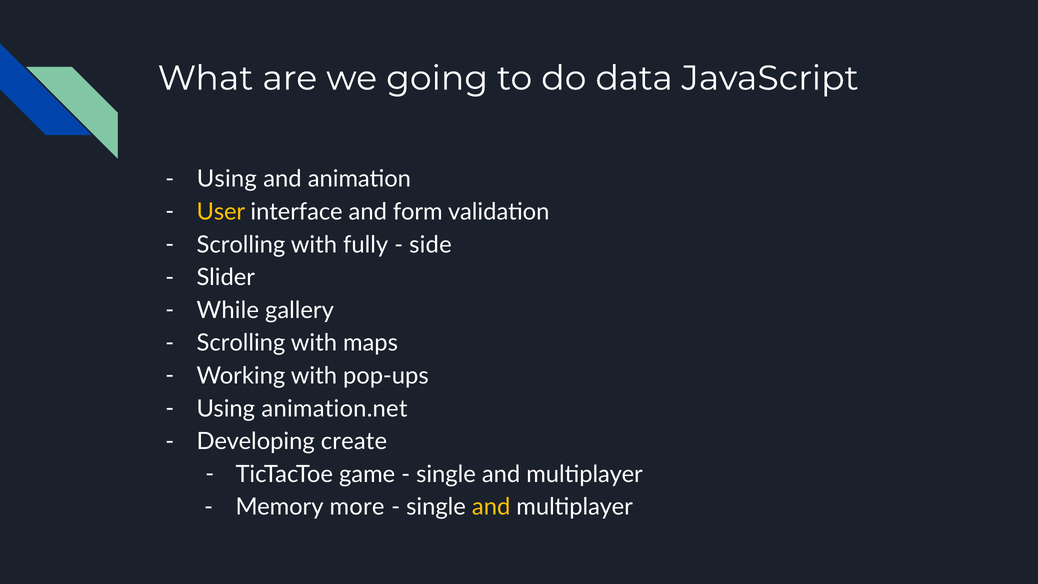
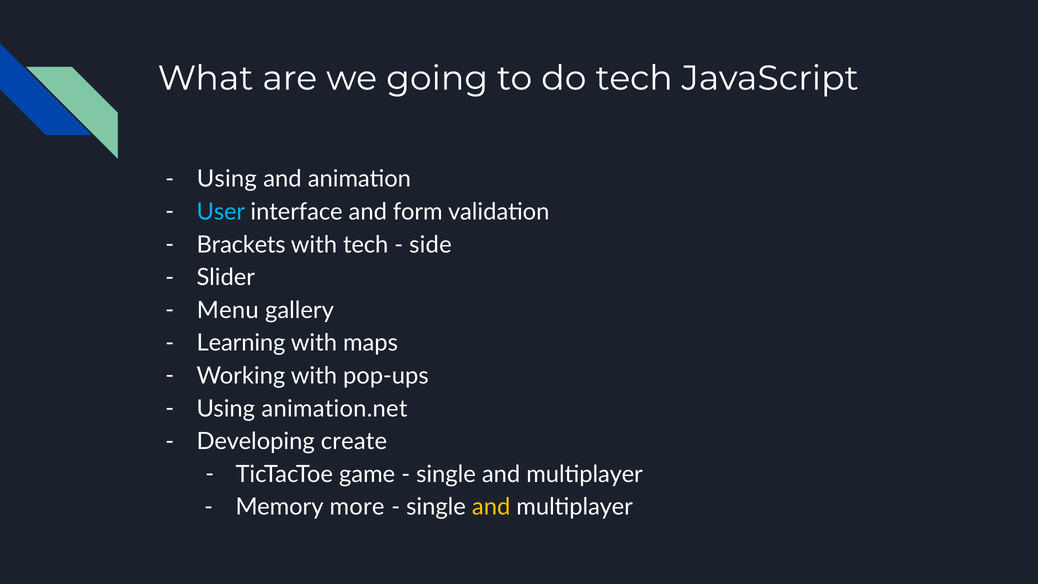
do data: data -> tech
User colour: yellow -> light blue
Scrolling at (241, 245): Scrolling -> Brackets
with fully: fully -> tech
While: While -> Menu
Scrolling at (241, 343): Scrolling -> Learning
